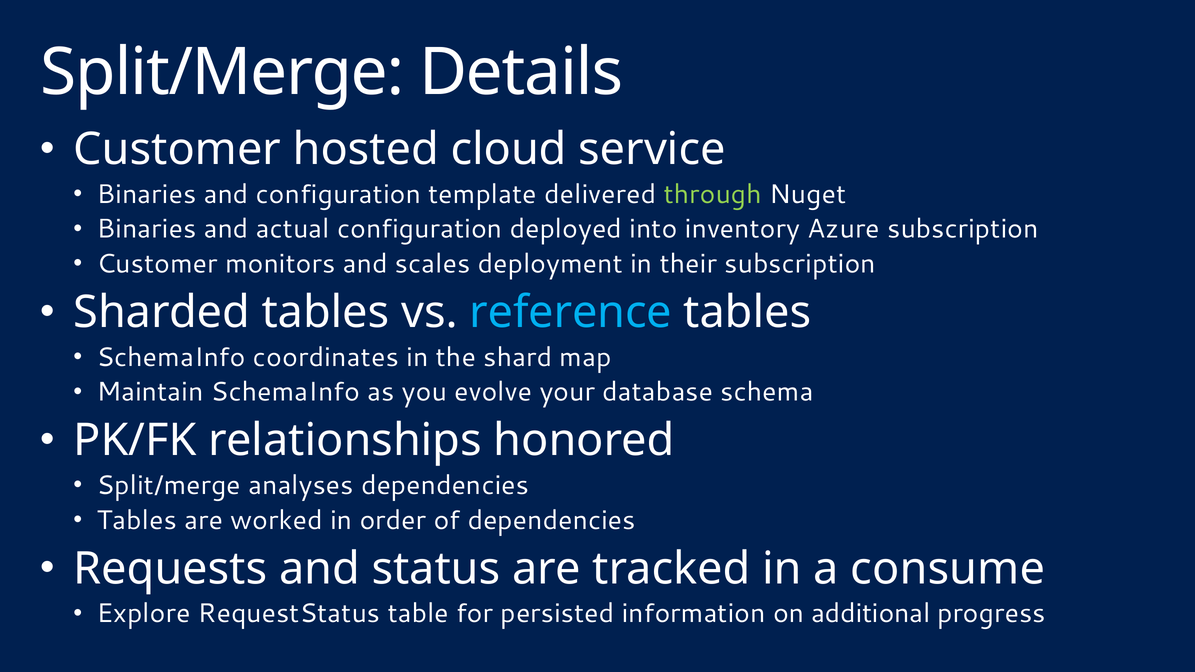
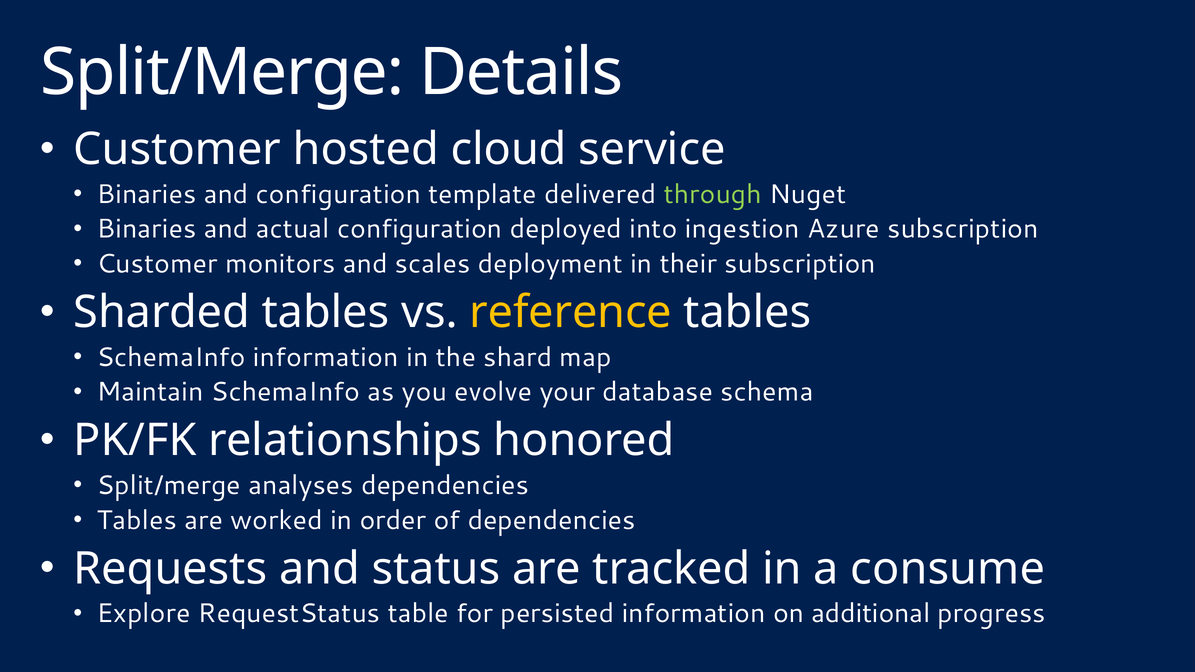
inventory: inventory -> ingestion
reference colour: light blue -> yellow
SchemaInfo coordinates: coordinates -> information
